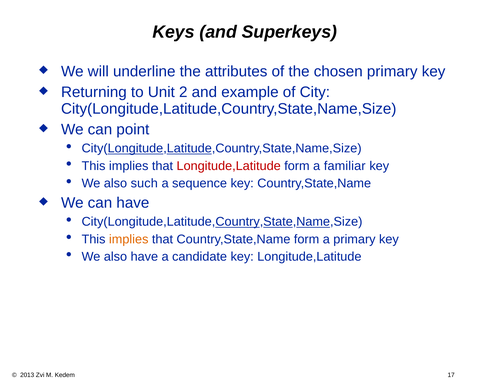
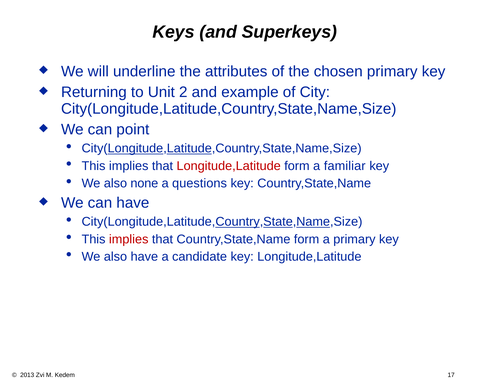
such: such -> none
sequence: sequence -> questions
implies at (129, 239) colour: orange -> red
